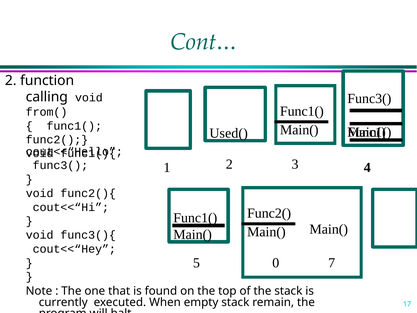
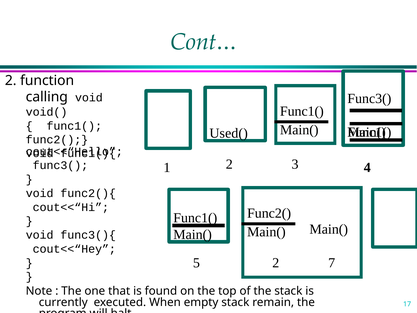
from(: from( -> void(
5 0: 0 -> 2
